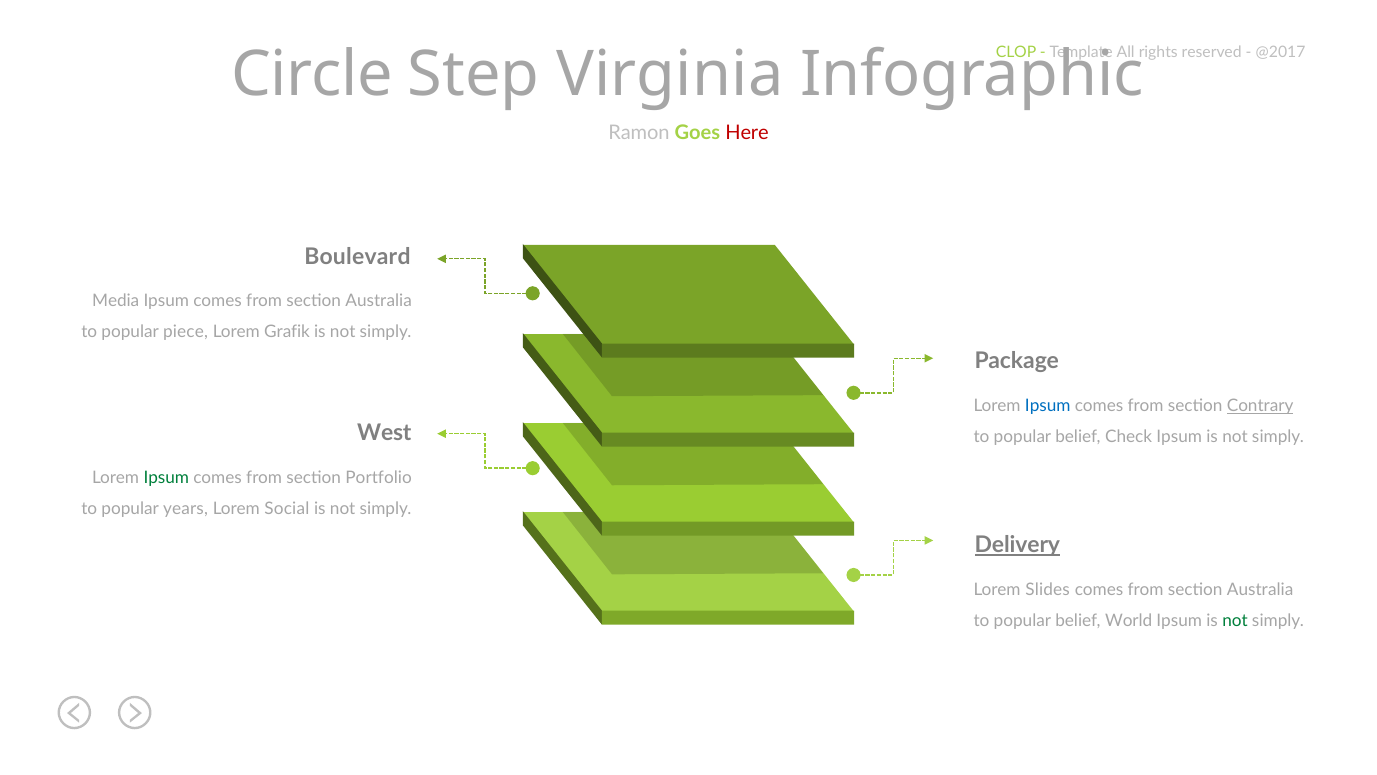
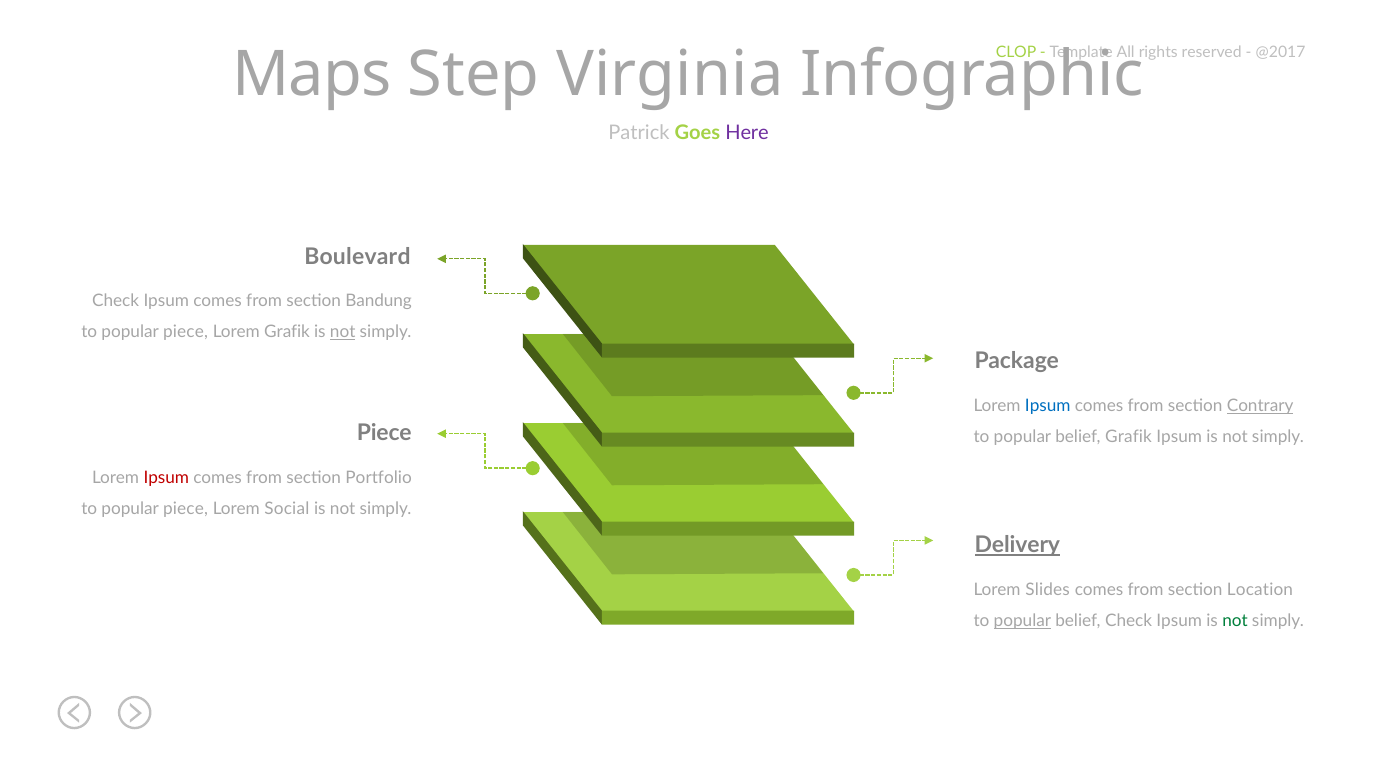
Circle: Circle -> Maps
Ramon: Ramon -> Patrick
Here colour: red -> purple
Media at (116, 301): Media -> Check
Australia at (379, 301): Australia -> Bandung
not at (343, 332) underline: none -> present
West at (384, 433): West -> Piece
belief Check: Check -> Grafik
Ipsum at (166, 477) colour: green -> red
years at (186, 508): years -> piece
Australia at (1260, 589): Australia -> Location
popular at (1022, 620) underline: none -> present
belief World: World -> Check
